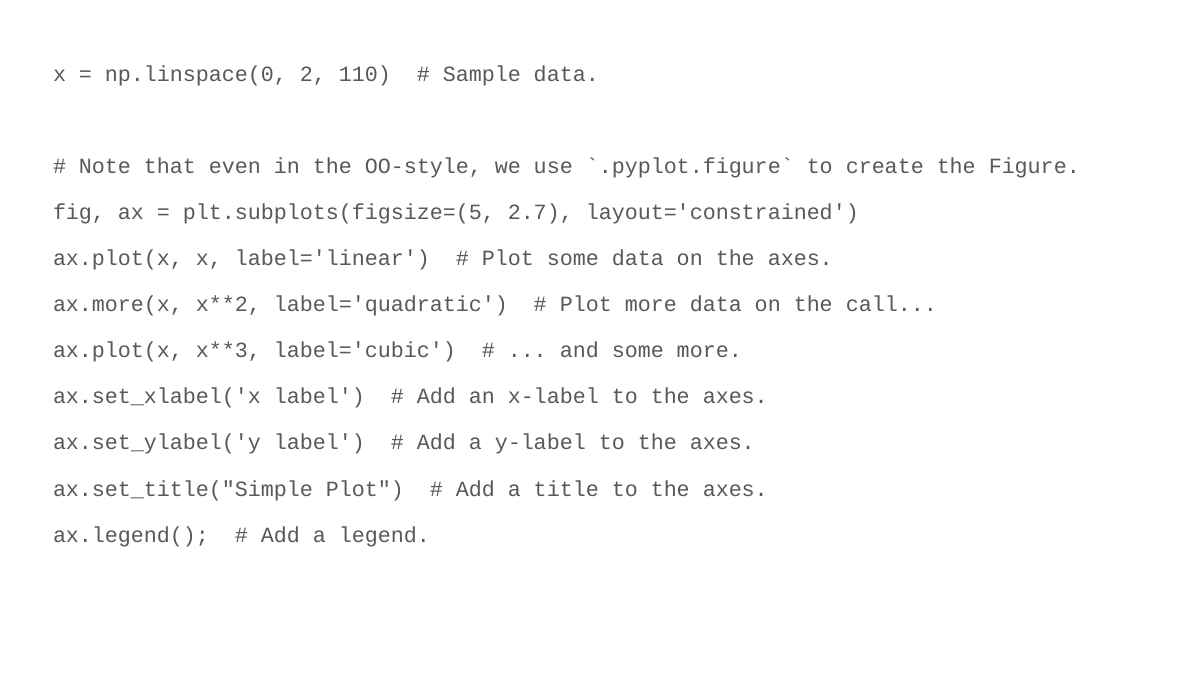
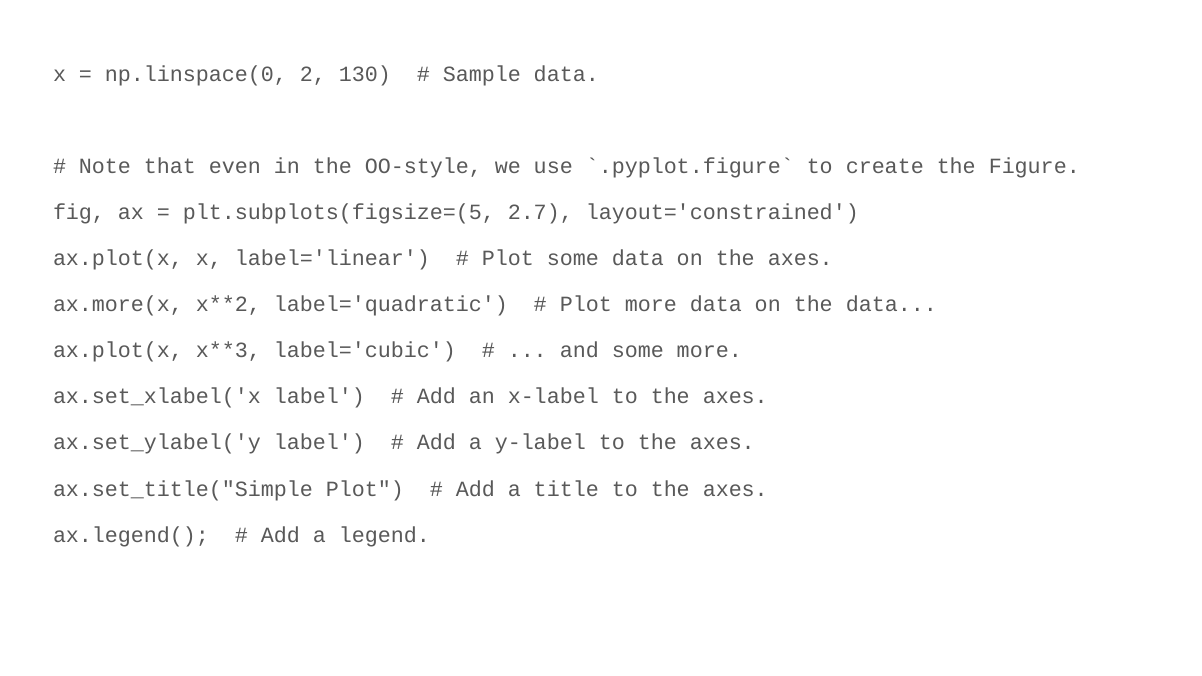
110: 110 -> 130
the call: call -> data
